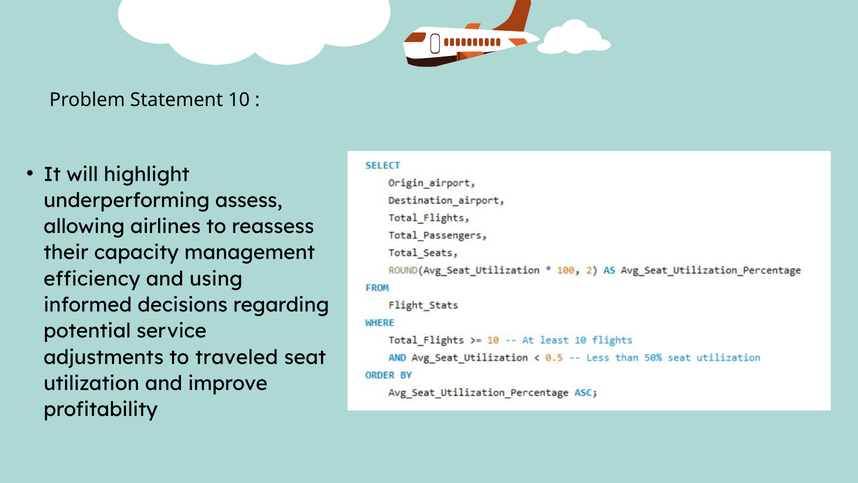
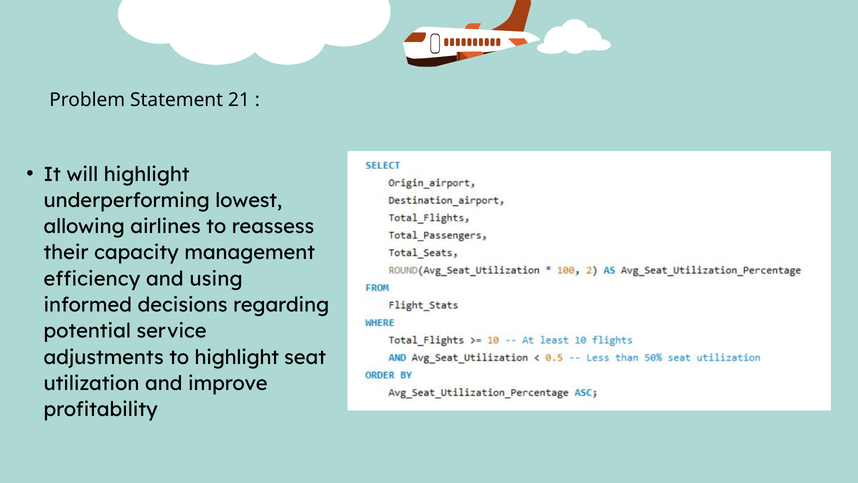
10: 10 -> 21
assess: assess -> lowest
to traveled: traveled -> highlight
